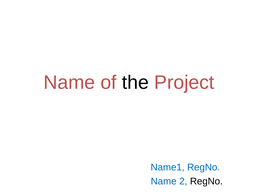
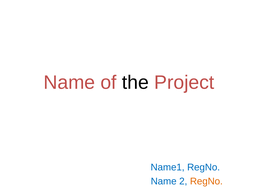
RegNo at (206, 181) colour: black -> orange
